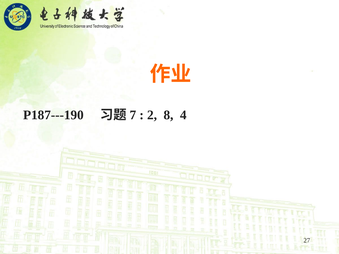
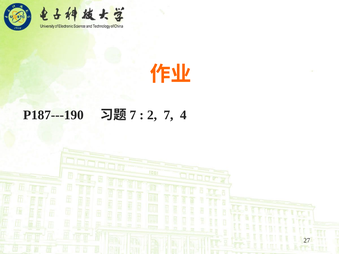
2 8: 8 -> 7
